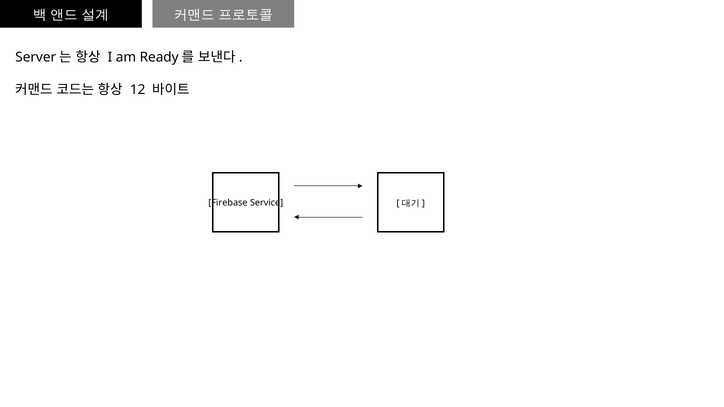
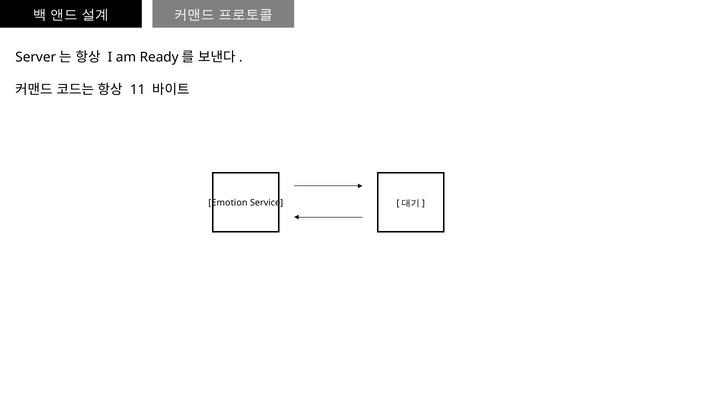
12: 12 -> 11
Firebase: Firebase -> Emotion
